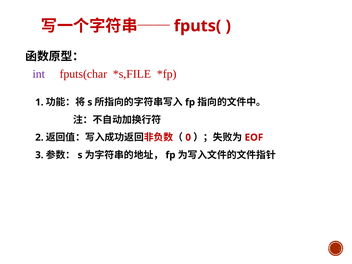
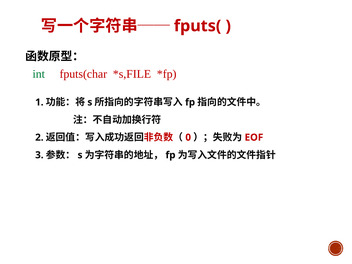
int colour: purple -> green
